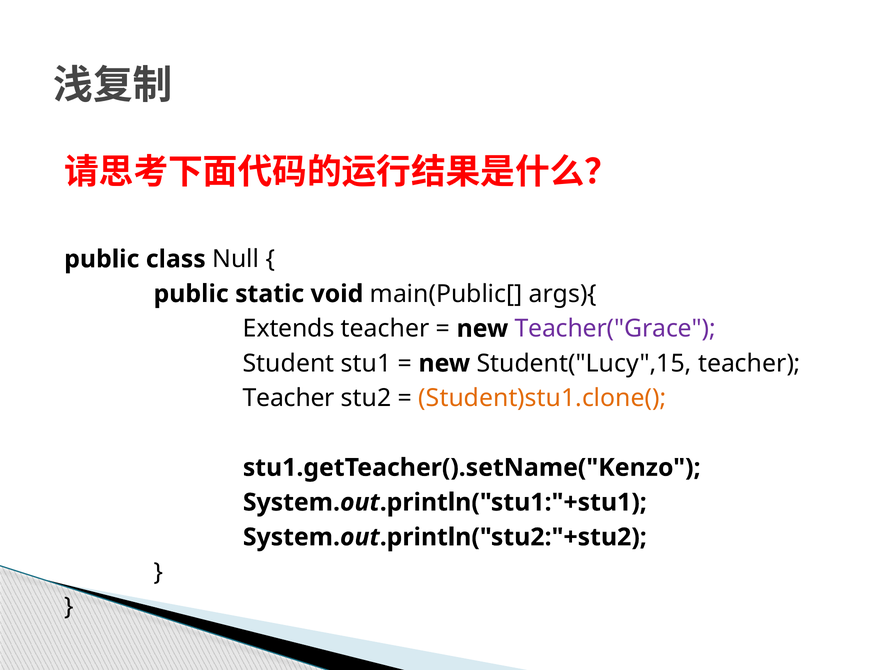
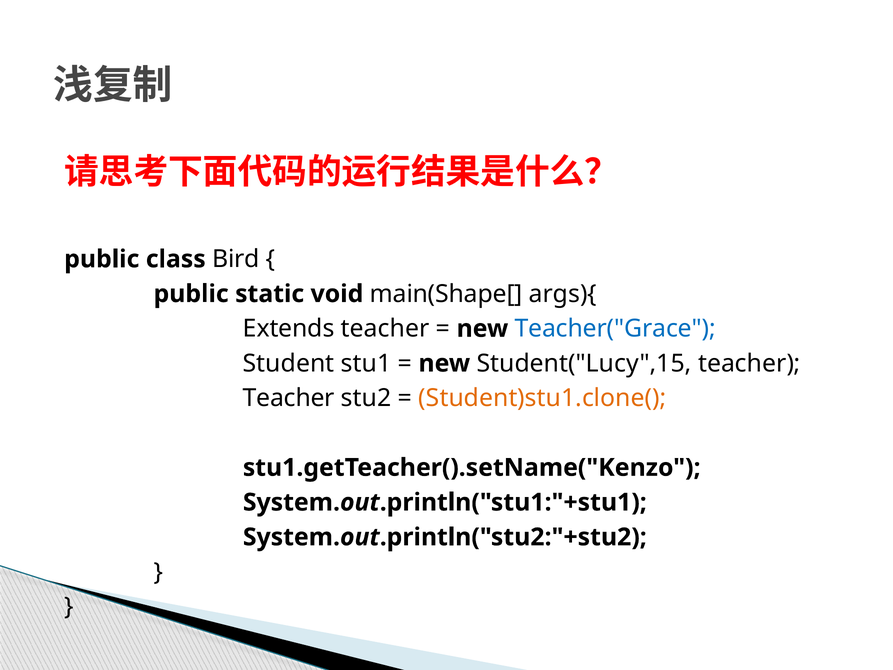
Null: Null -> Bird
main(Public[: main(Public[ -> main(Shape[
Teacher("Grace colour: purple -> blue
